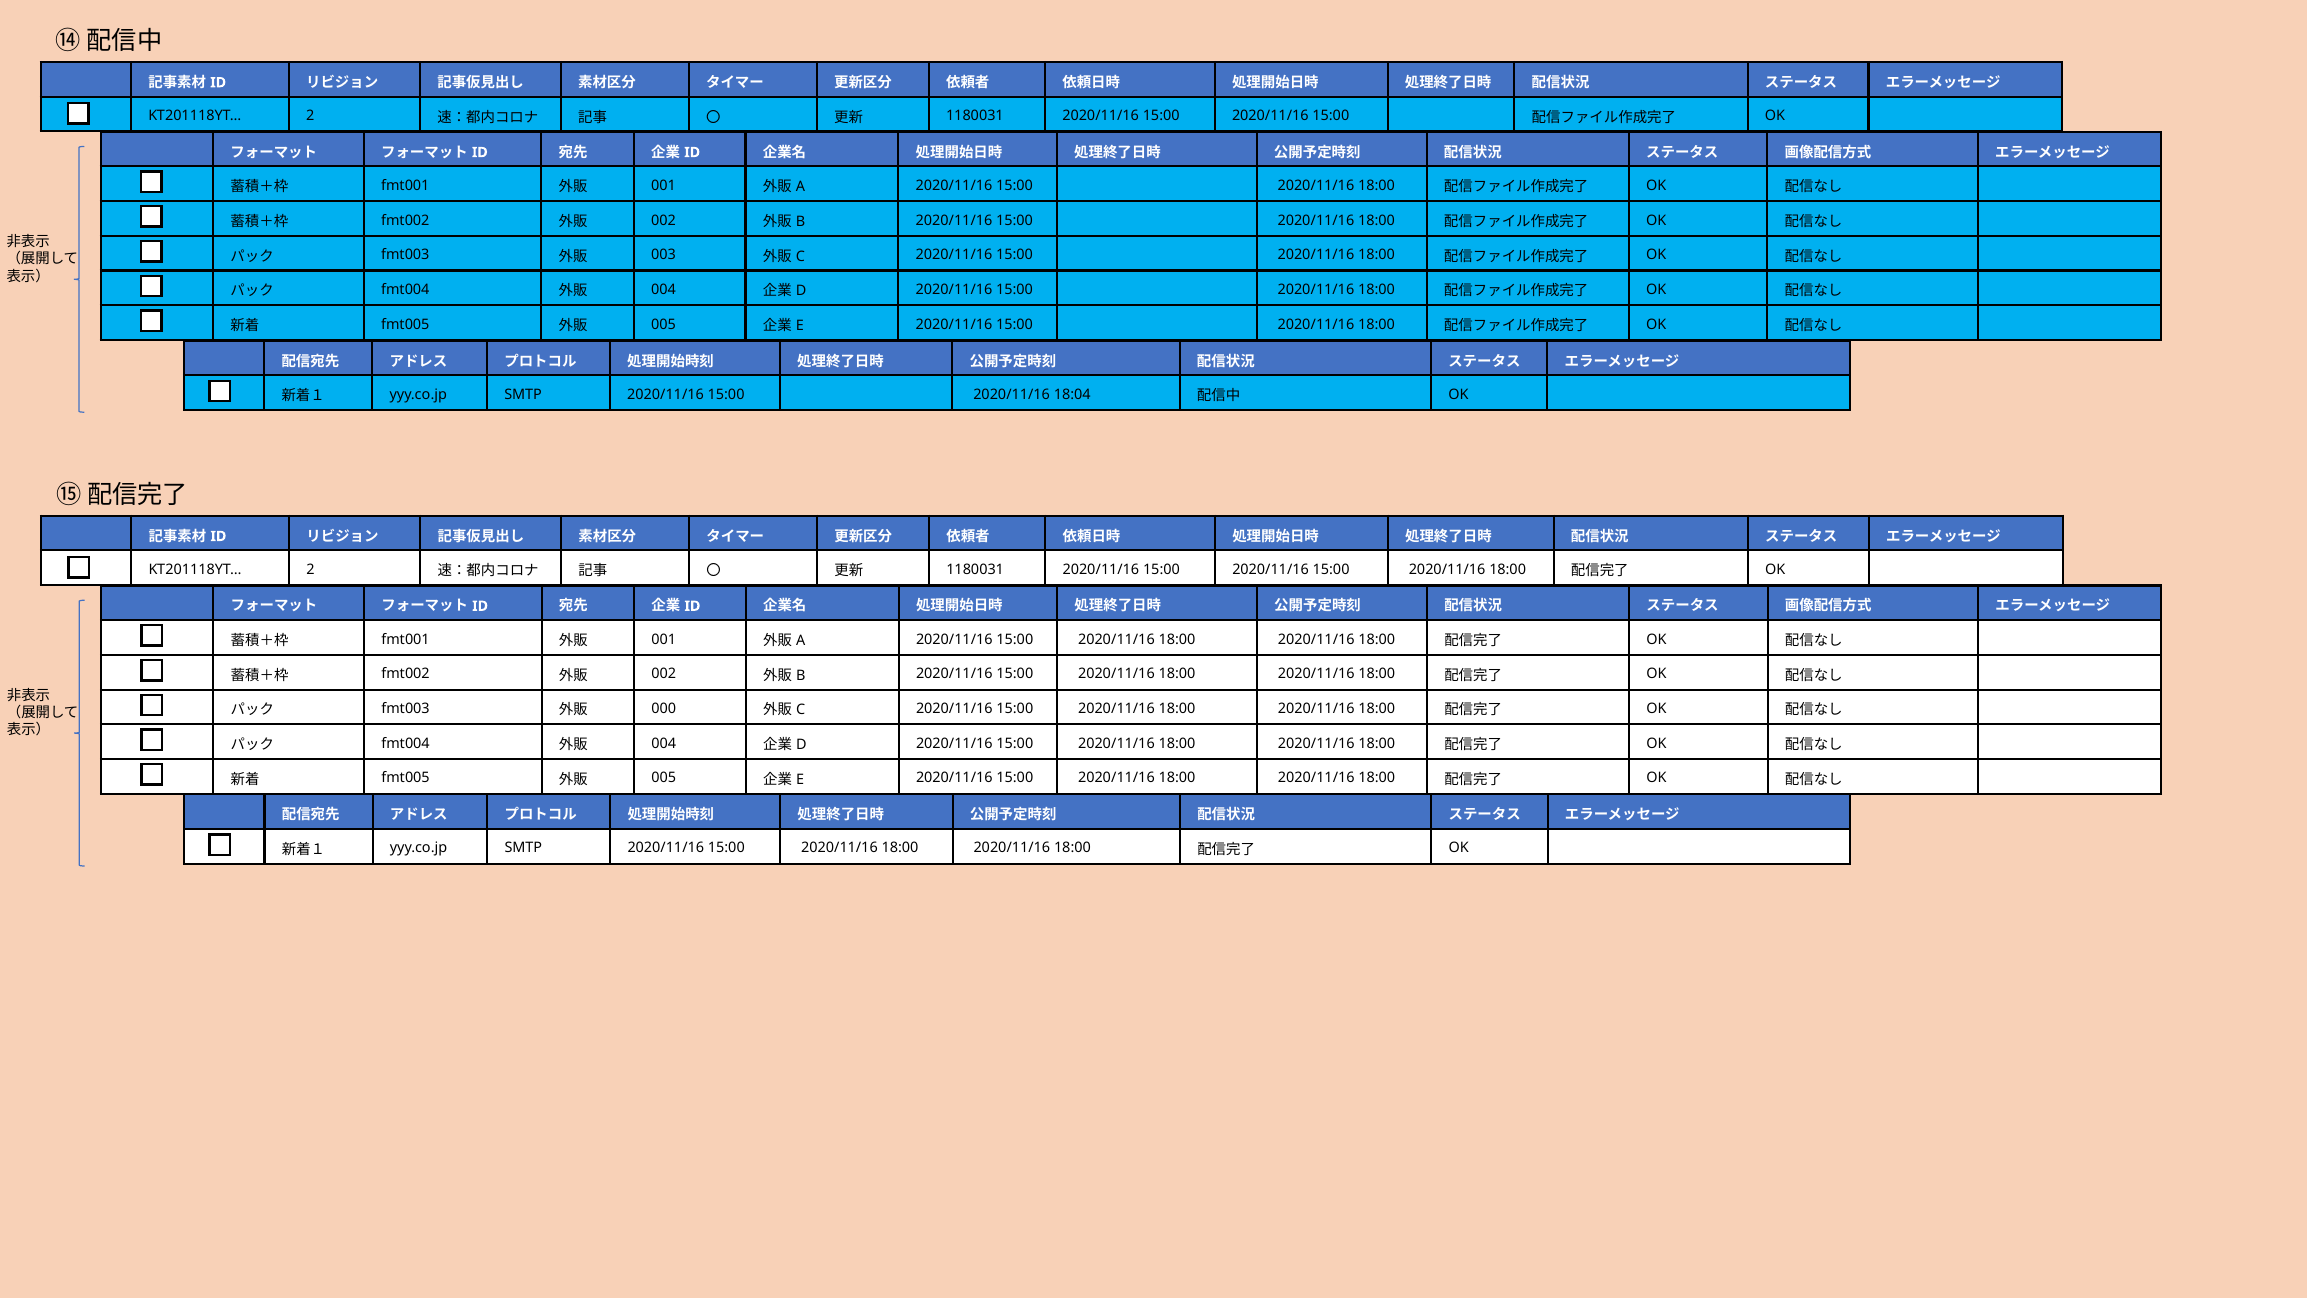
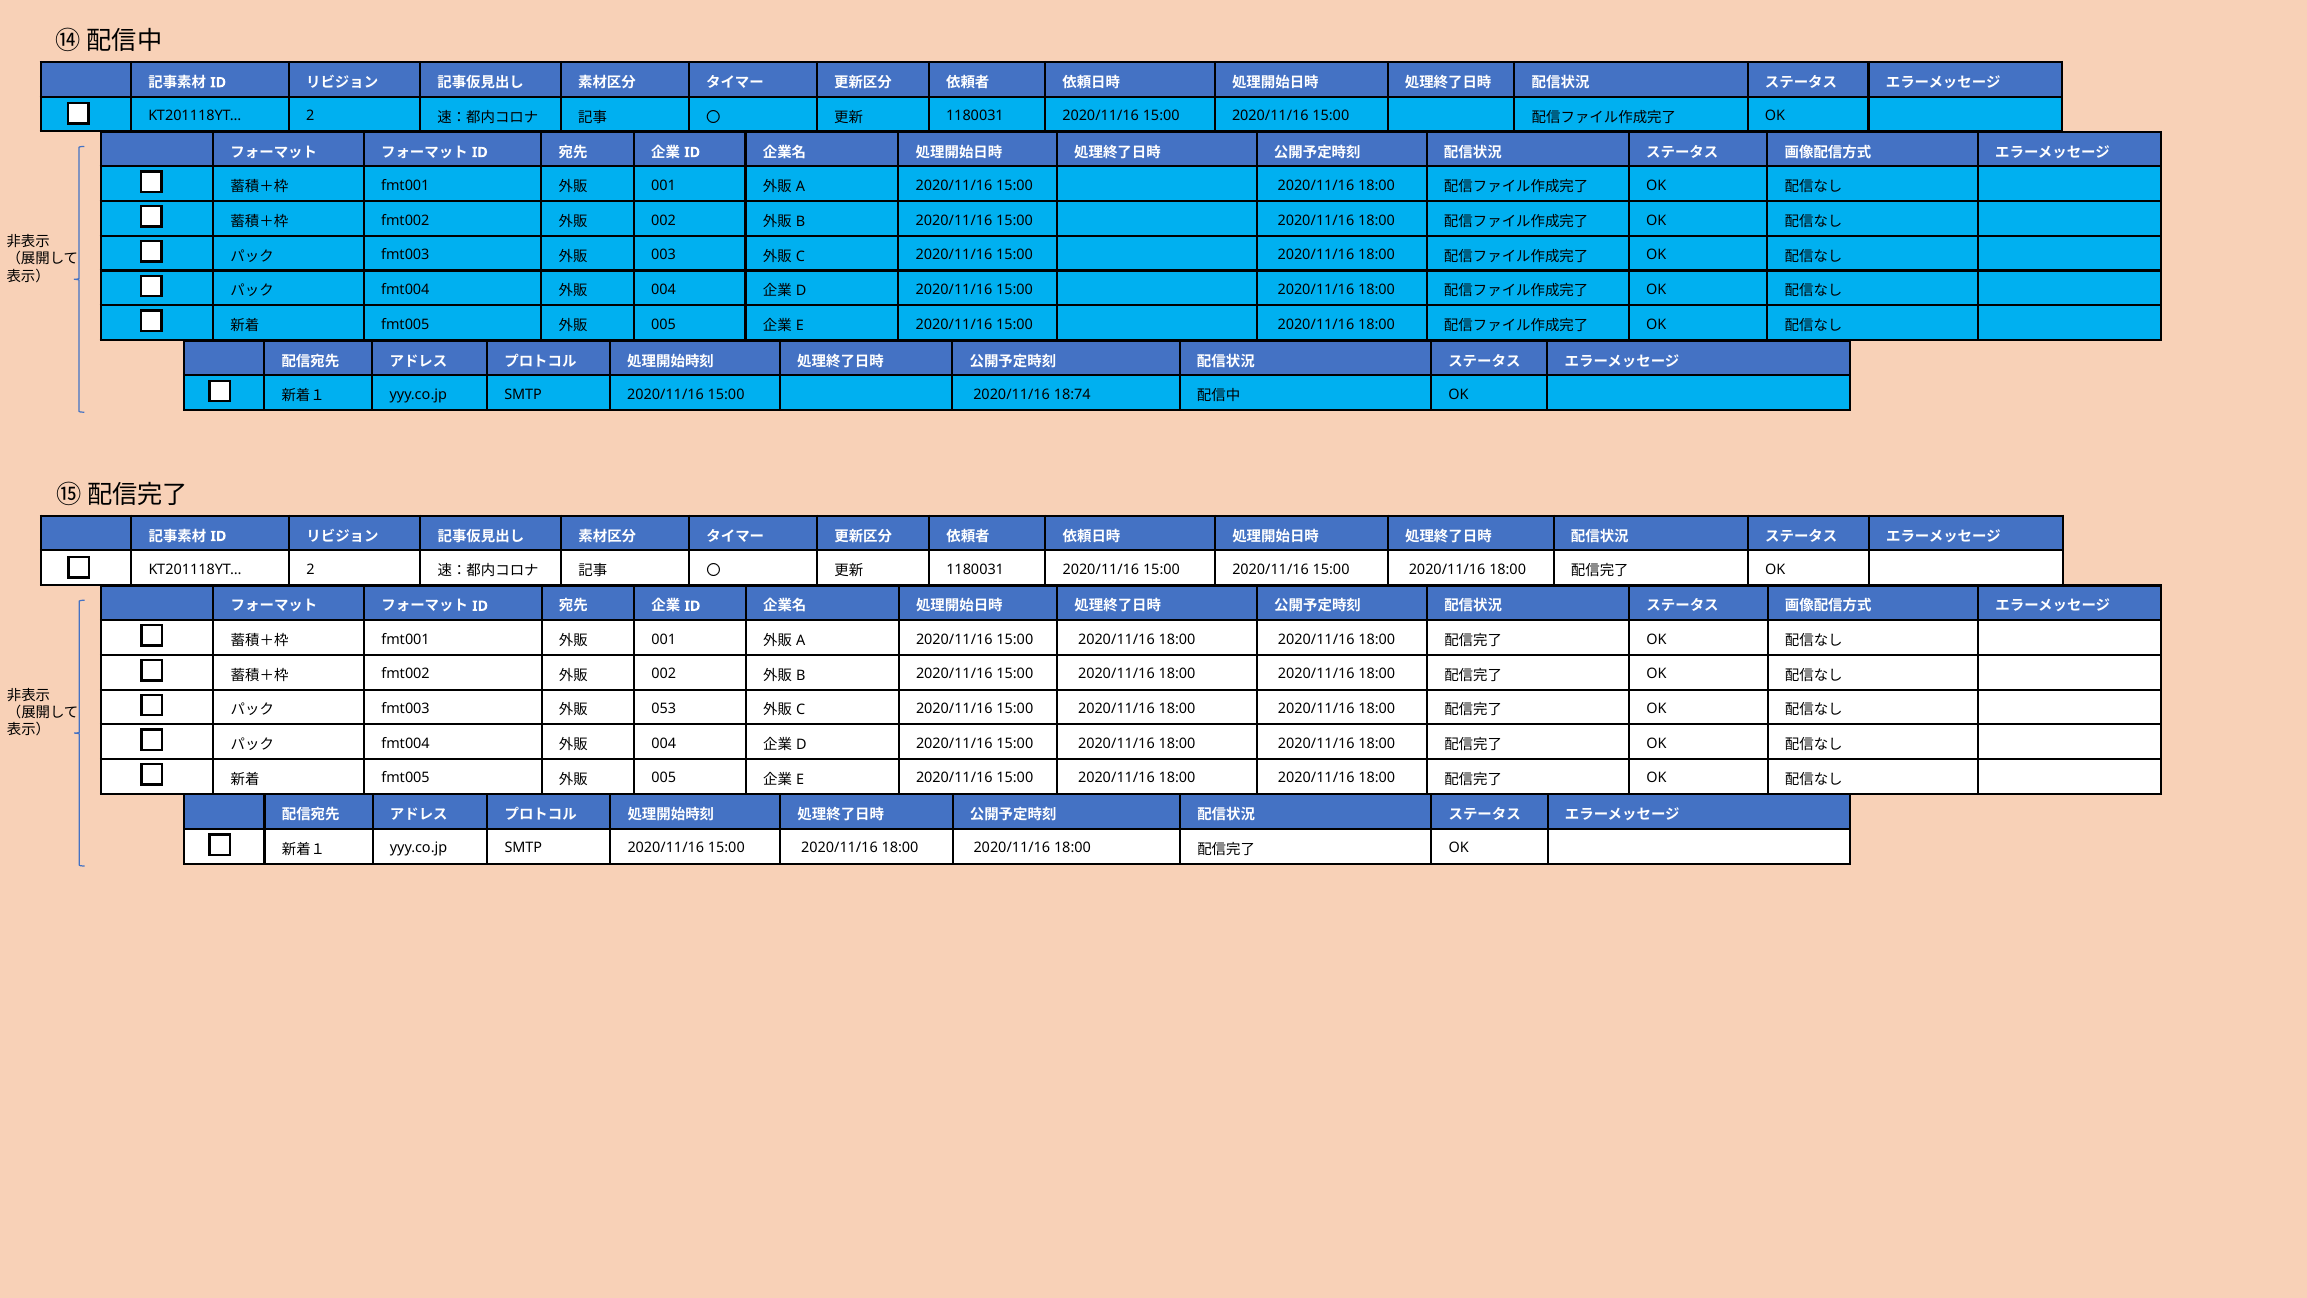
18:04: 18:04 -> 18:74
000: 000 -> 053
